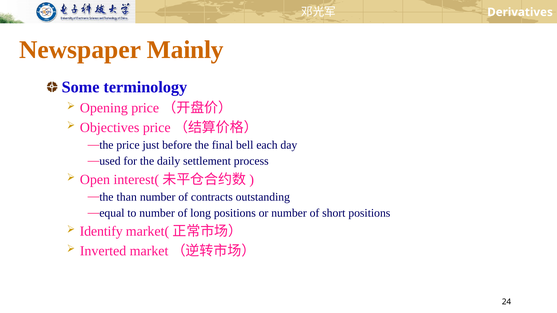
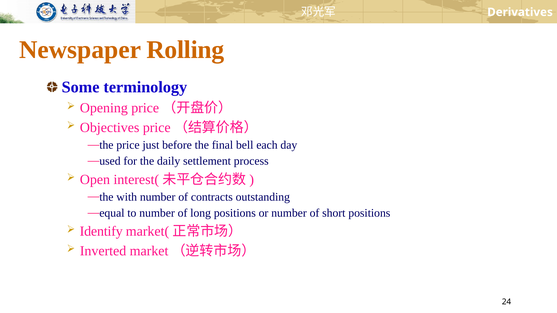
Mainly: Mainly -> Rolling
than: than -> with
